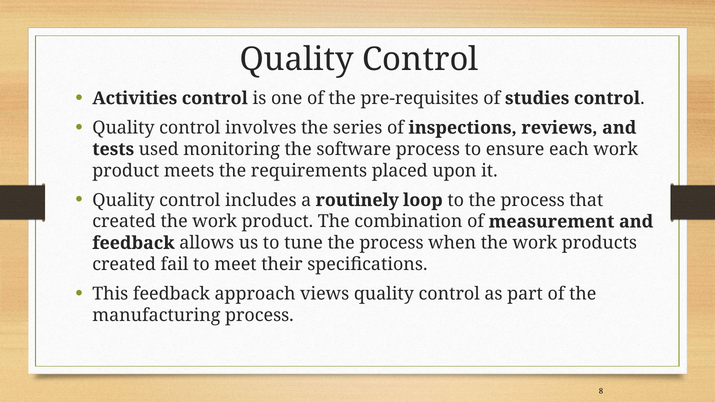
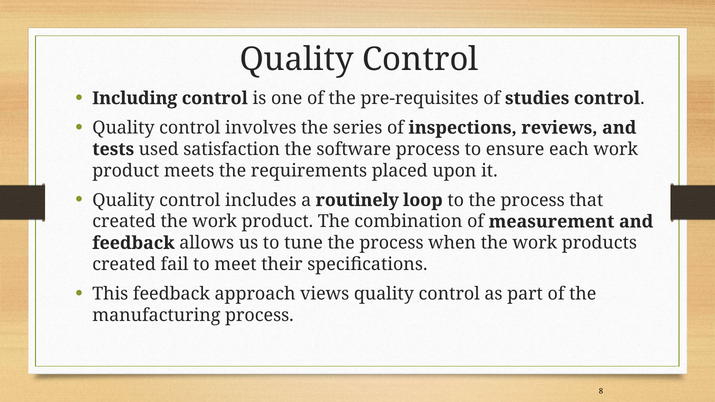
Activities: Activities -> Including
monitoring: monitoring -> satisfaction
